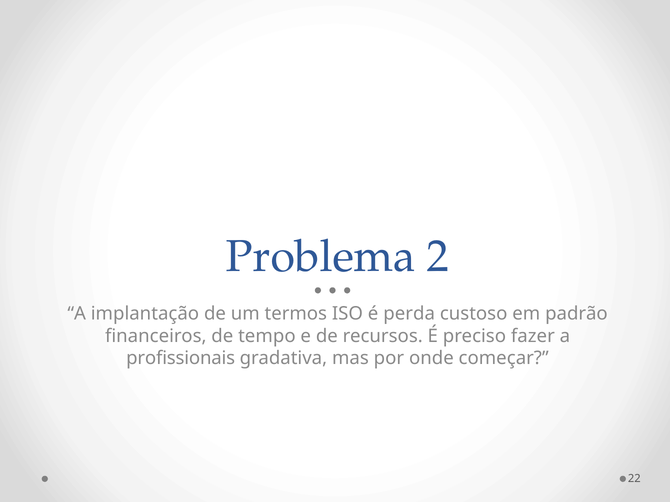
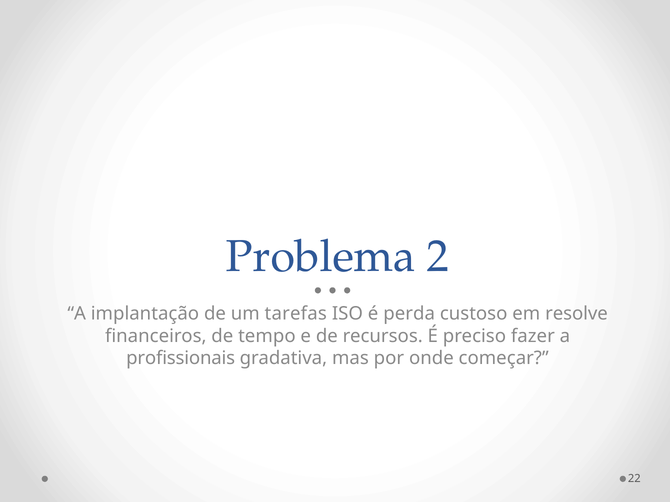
termos: termos -> tarefas
padrão: padrão -> resolve
